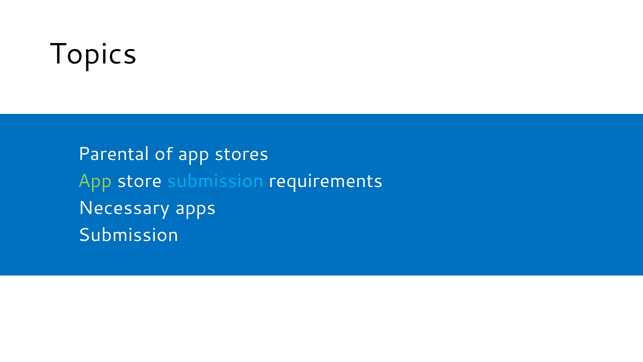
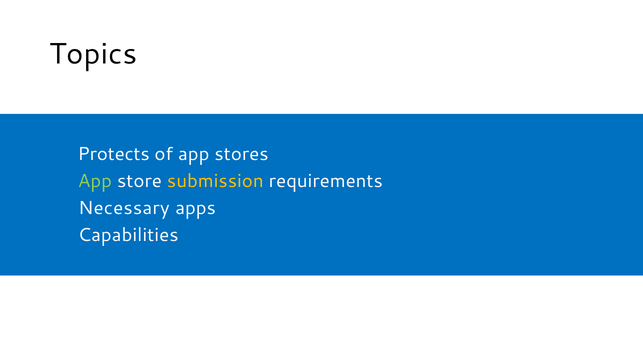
Parental: Parental -> Protects
submission at (215, 181) colour: light blue -> yellow
Submission at (128, 235): Submission -> Capabilities
